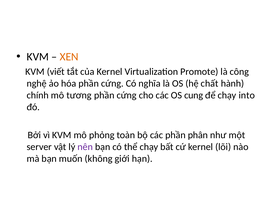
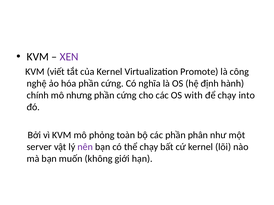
XEN colour: orange -> purple
chất: chất -> định
tương: tương -> nhưng
cung: cung -> with
